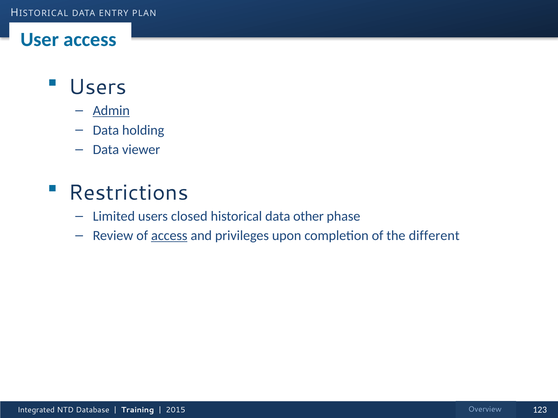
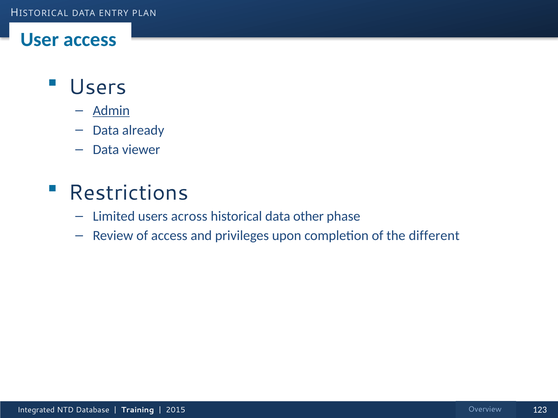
holding: holding -> already
closed: closed -> across
access at (169, 236) underline: present -> none
